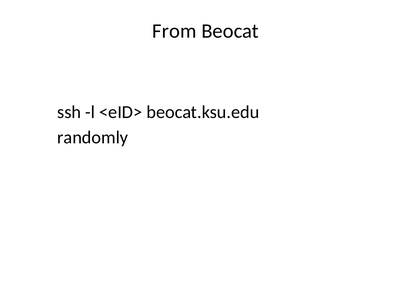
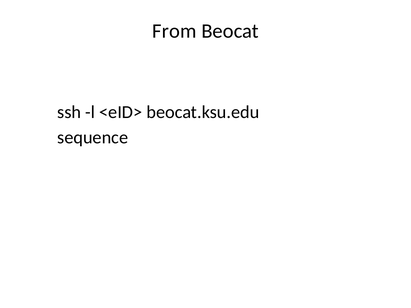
randomly: randomly -> sequence
